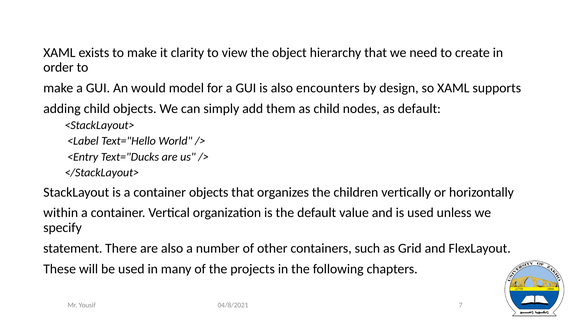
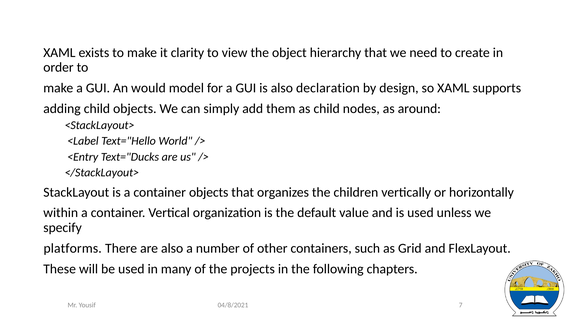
encounters: encounters -> declaration
as default: default -> around
statement: statement -> platforms
